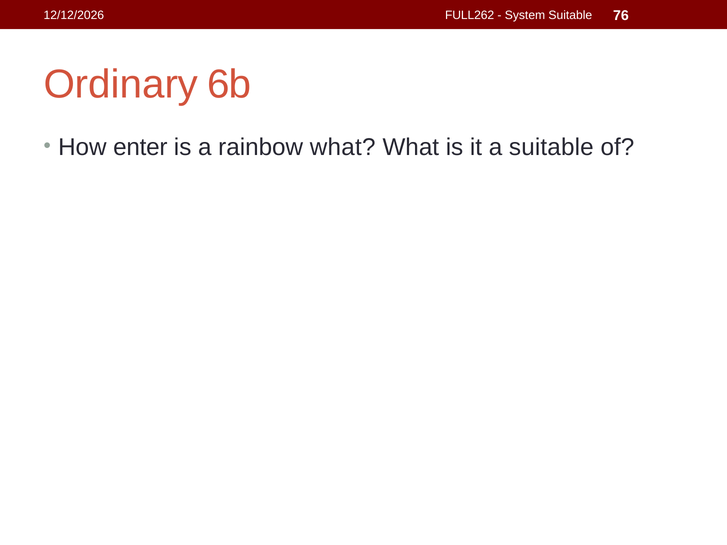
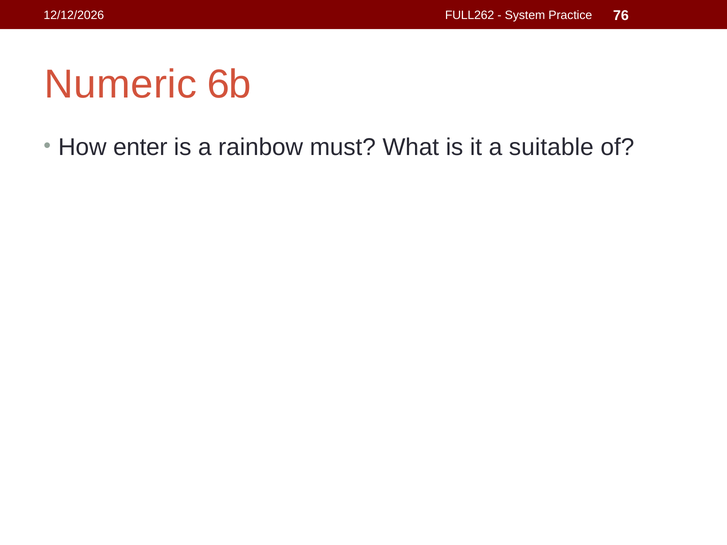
System Suitable: Suitable -> Practice
Ordinary: Ordinary -> Numeric
rainbow what: what -> must
